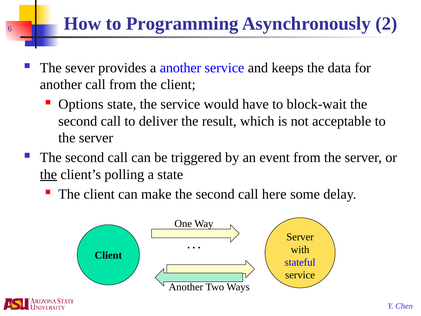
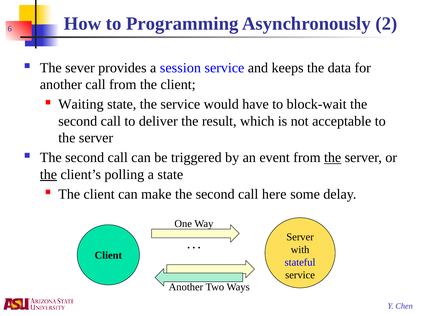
a another: another -> session
Options: Options -> Waiting
the at (333, 157) underline: none -> present
